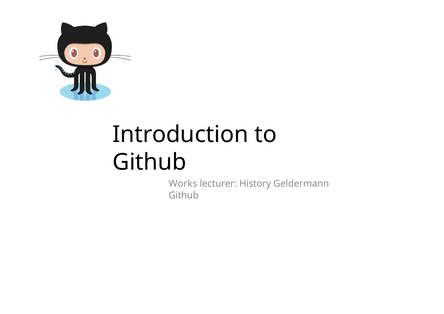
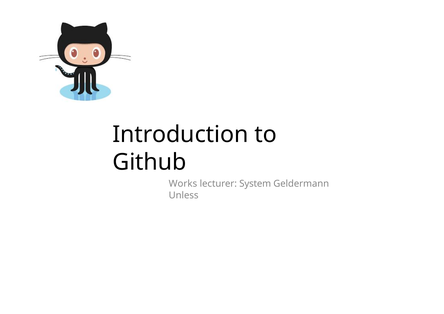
History: History -> System
Github at (184, 195): Github -> Unless
